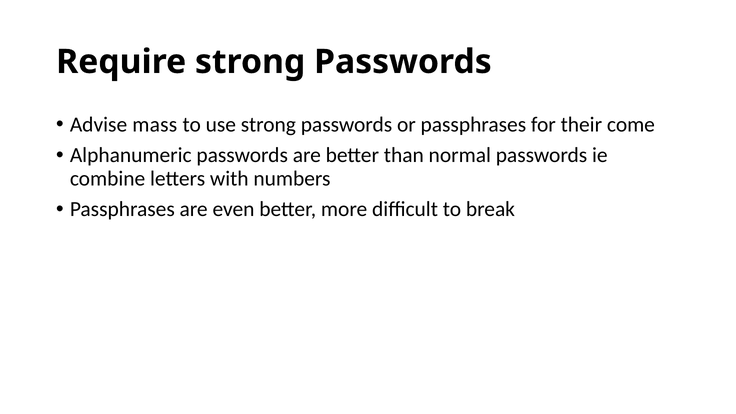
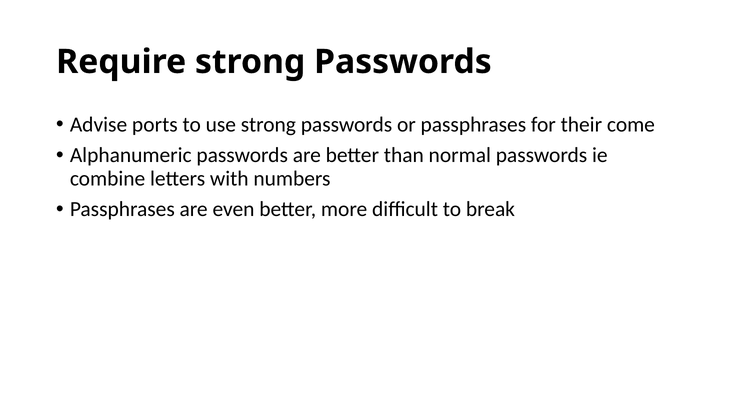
mass: mass -> ports
